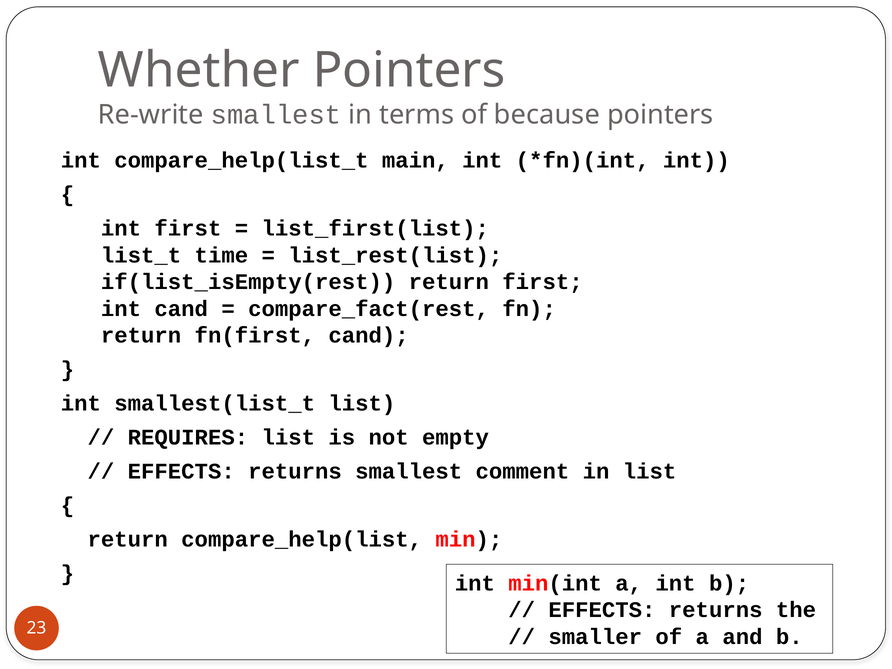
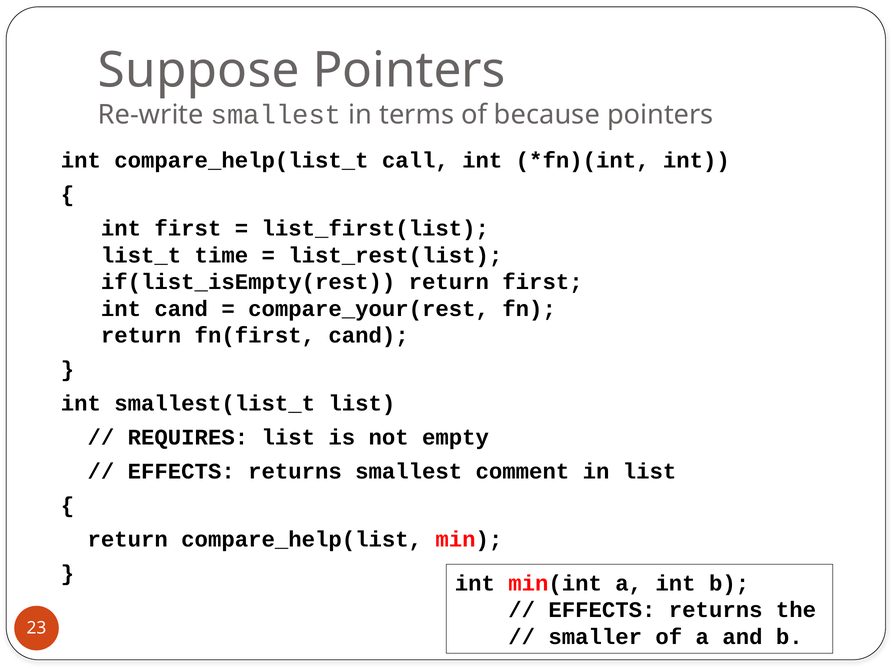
Whether: Whether -> Suppose
main: main -> call
compare_fact(rest: compare_fact(rest -> compare_your(rest
